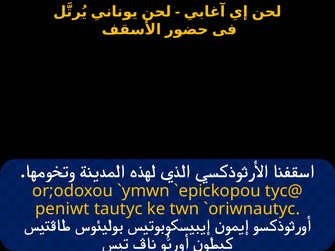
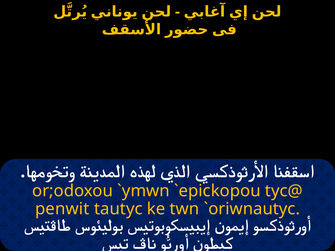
peniwt: peniwt -> penwit
